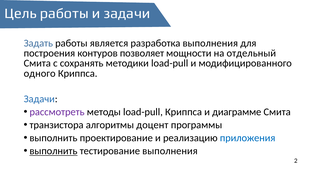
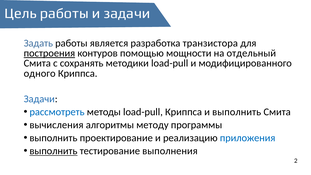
разработка выполнения: выполнения -> транзистора
построения underline: none -> present
позволяет: позволяет -> помощью
рассмотреть colour: purple -> blue
и диаграмме: диаграмме -> выполнить
транзистора: транзистора -> вычисления
доцент: доцент -> методу
